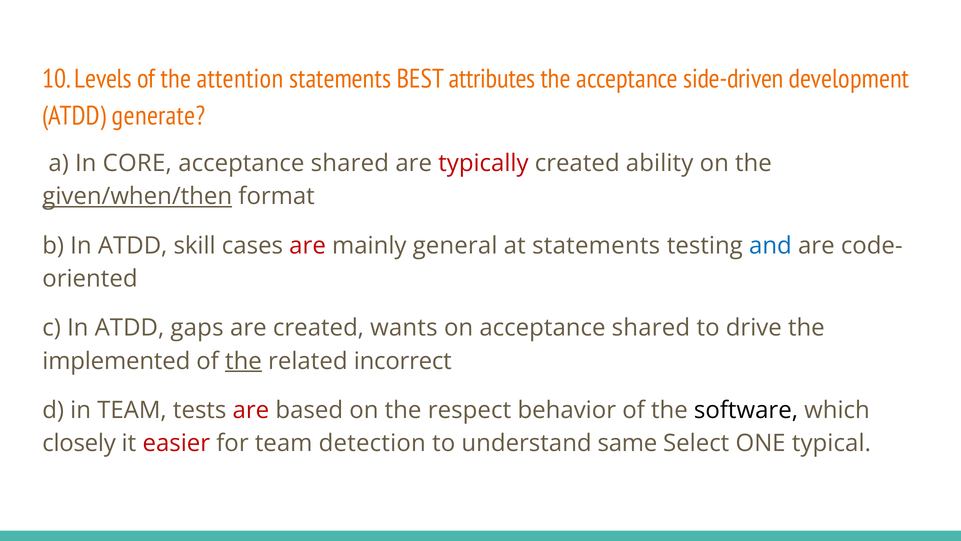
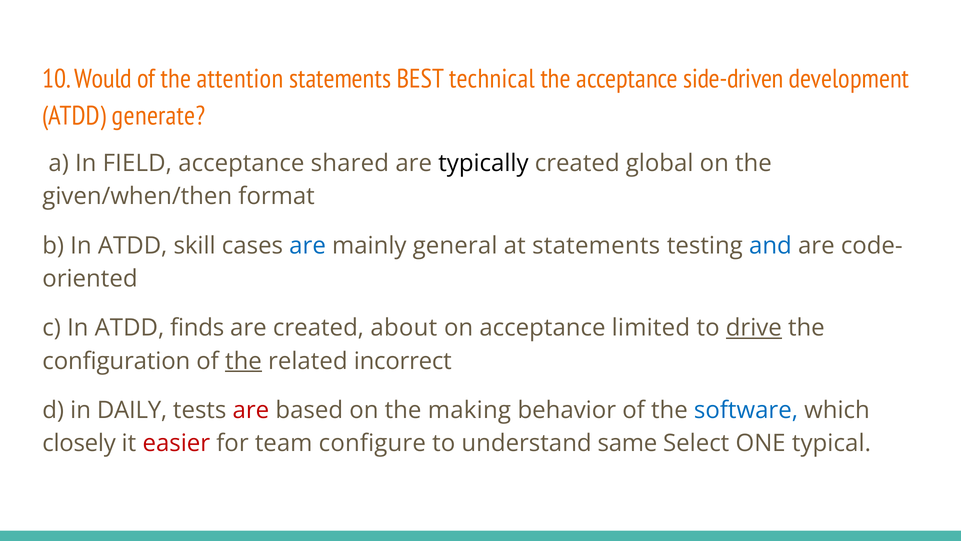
Levels: Levels -> Would
attributes: attributes -> technical
CORE: CORE -> FIELD
typically colour: red -> black
ability: ability -> global
given/when/then underline: present -> none
are at (308, 245) colour: red -> blue
gaps: gaps -> finds
wants: wants -> about
on acceptance shared: shared -> limited
drive underline: none -> present
implemented: implemented -> configuration
in TEAM: TEAM -> DAILY
respect: respect -> making
software colour: black -> blue
detection: detection -> configure
